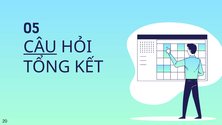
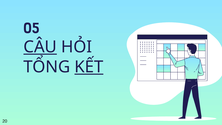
KẾT underline: none -> present
